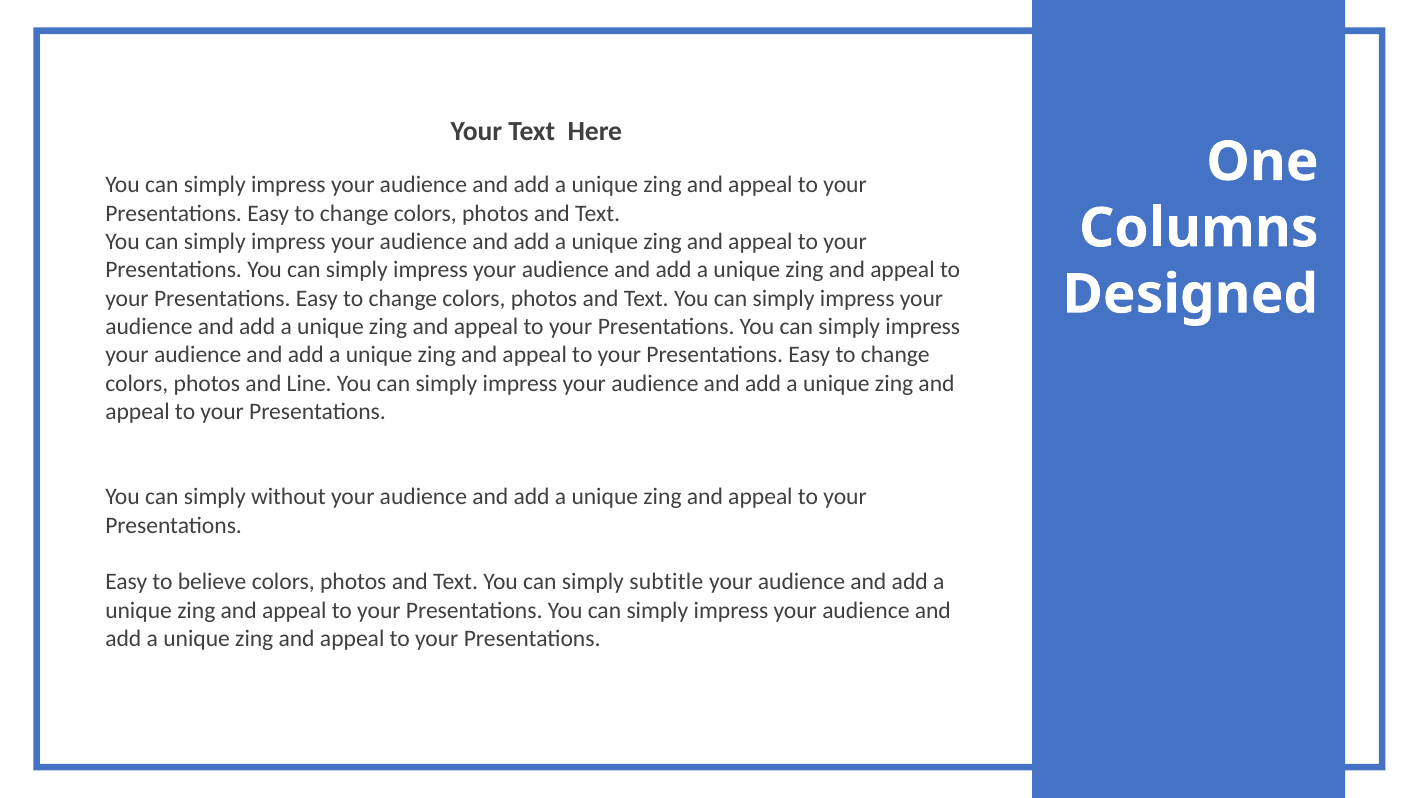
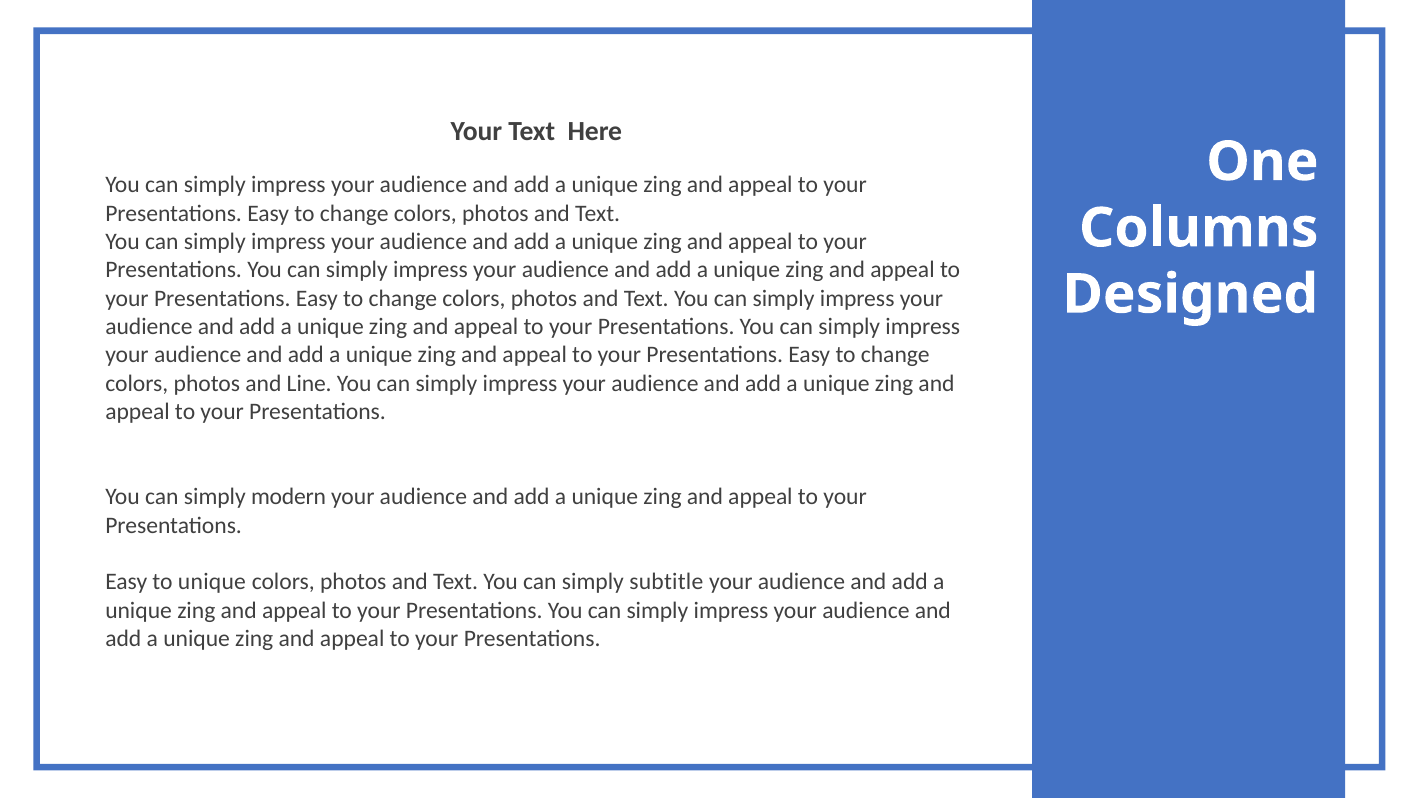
without: without -> modern
to believe: believe -> unique
